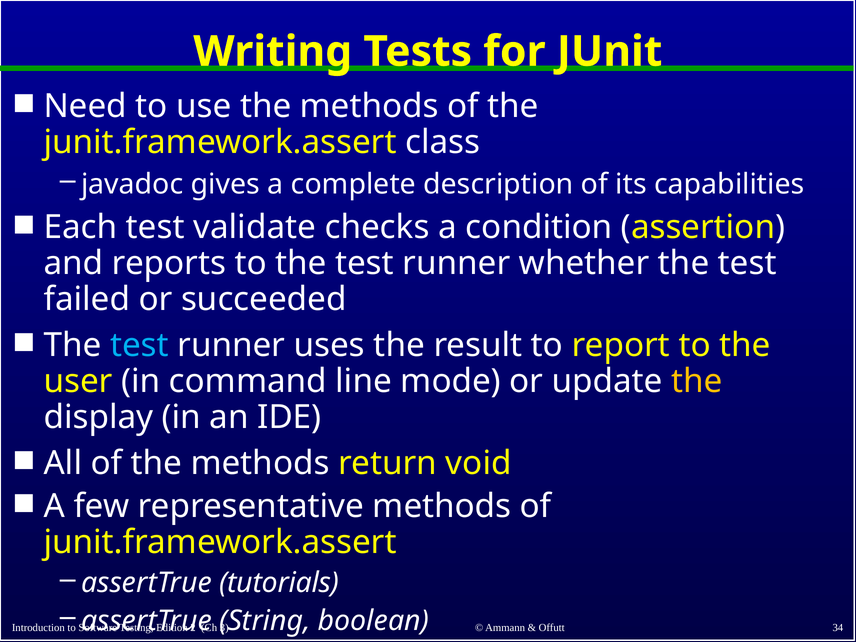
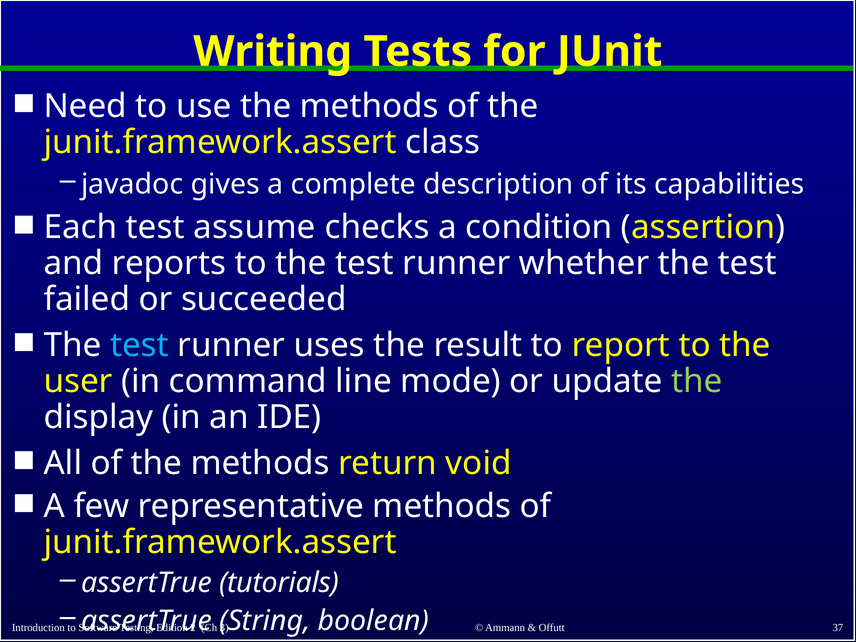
validate: validate -> assume
the at (697, 381) colour: yellow -> light green
34: 34 -> 37
